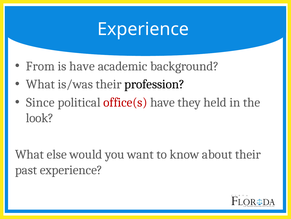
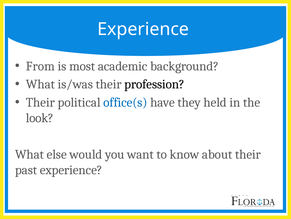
is have: have -> most
Since at (40, 102): Since -> Their
office(s colour: red -> blue
